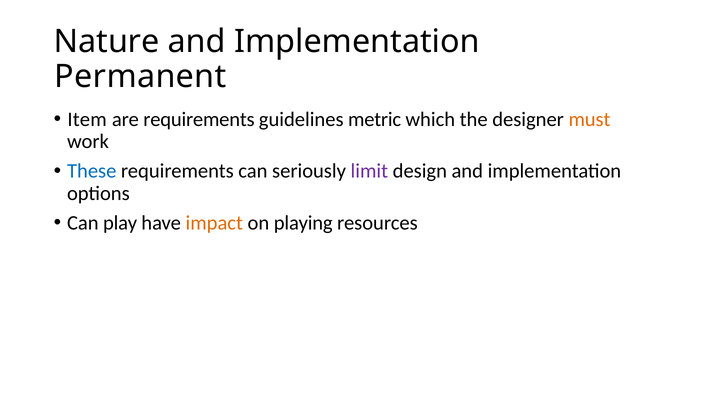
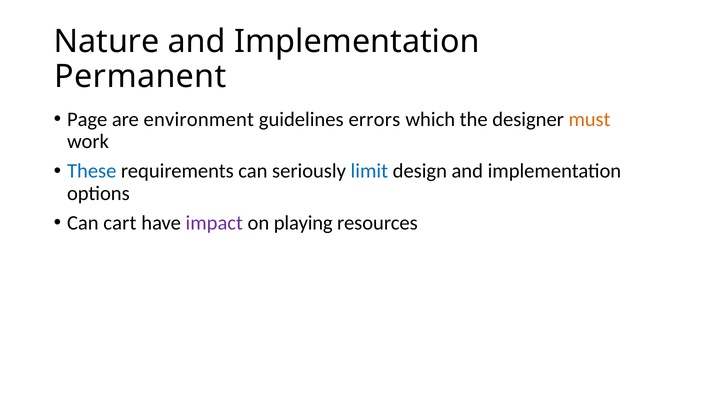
Item: Item -> Page
are requirements: requirements -> environment
metric: metric -> errors
limit colour: purple -> blue
play: play -> cart
impact colour: orange -> purple
